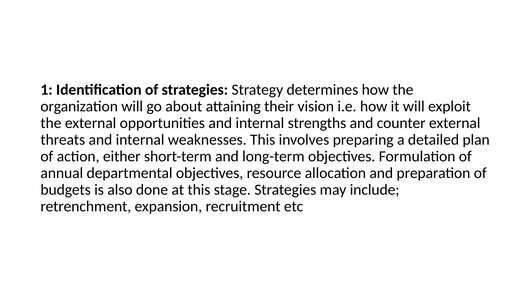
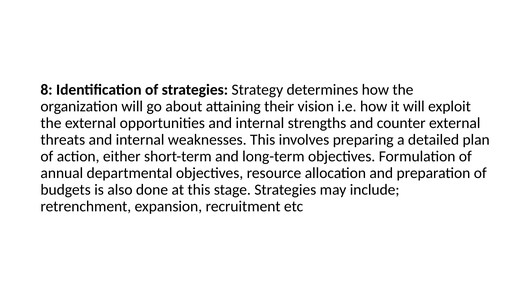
1: 1 -> 8
